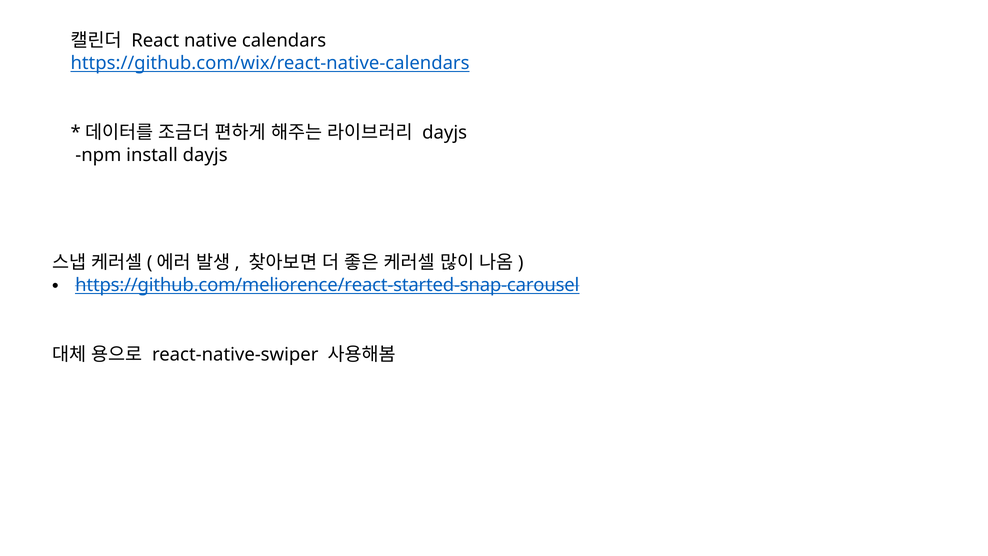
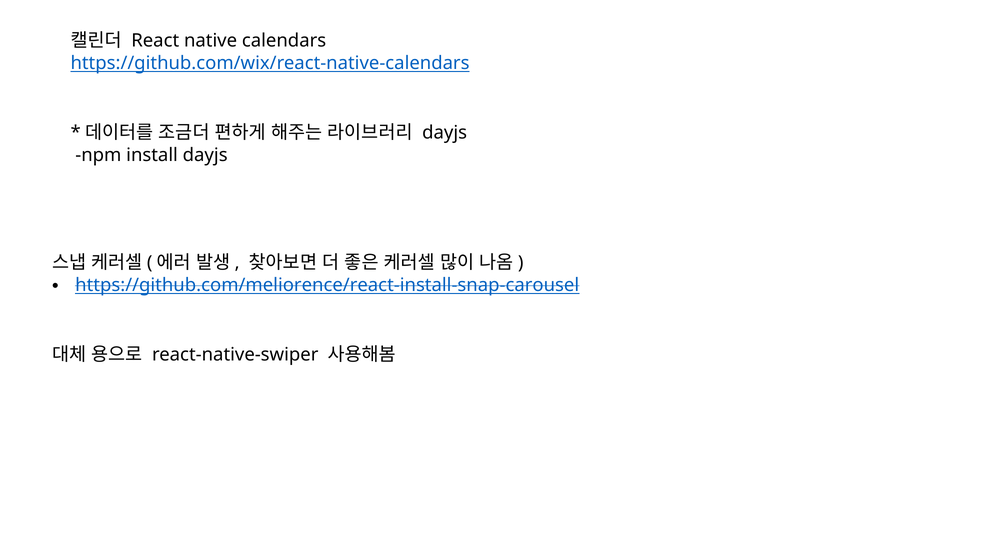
https://github.com/meliorence/react-started-snap-carousel: https://github.com/meliorence/react-started-snap-carousel -> https://github.com/meliorence/react-install-snap-carousel
